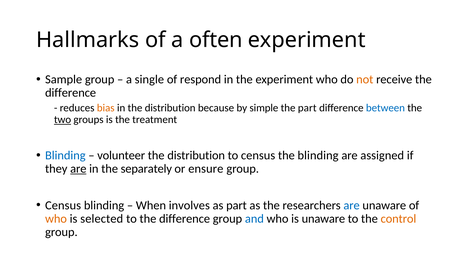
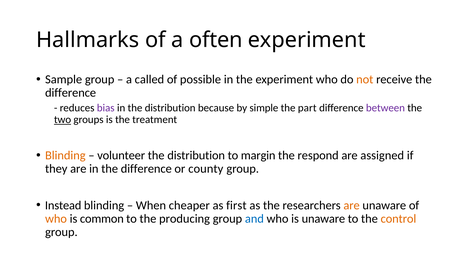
single: single -> called
respond: respond -> possible
bias colour: orange -> purple
between colour: blue -> purple
Blinding at (65, 155) colour: blue -> orange
to census: census -> margin
the blinding: blinding -> respond
are at (78, 169) underline: present -> none
in the separately: separately -> difference
ensure: ensure -> county
Census at (63, 205): Census -> Instead
involves: involves -> cheaper
as part: part -> first
are at (352, 205) colour: blue -> orange
selected: selected -> common
to the difference: difference -> producing
